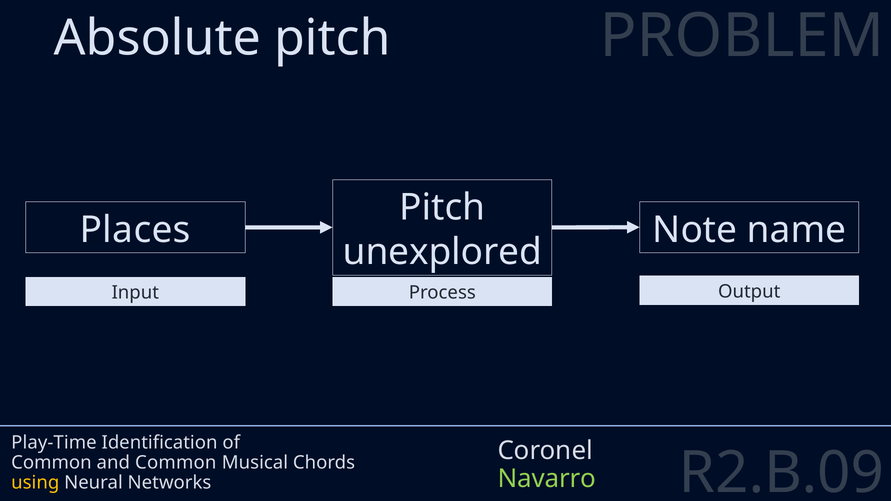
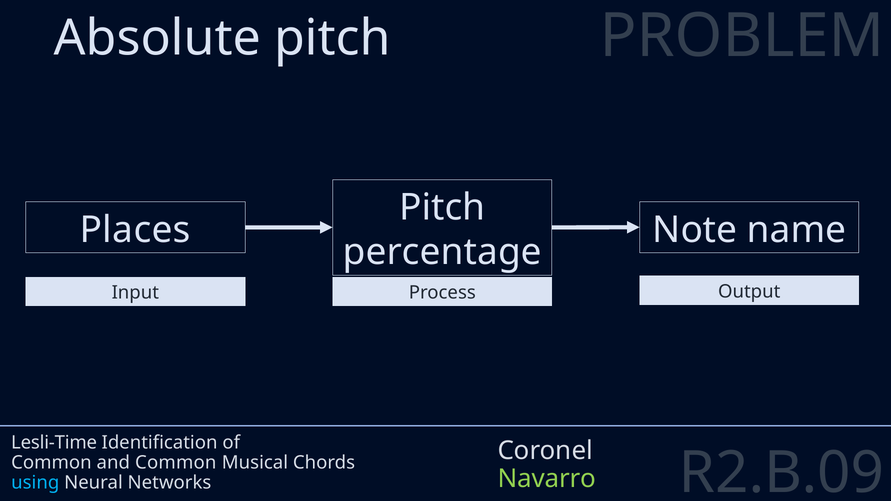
unexplored: unexplored -> percentage
Play-Time: Play-Time -> Lesli-Time
using colour: yellow -> light blue
